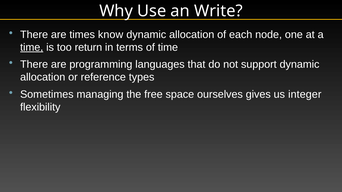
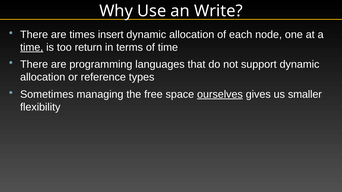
know: know -> insert
ourselves underline: none -> present
integer: integer -> smaller
